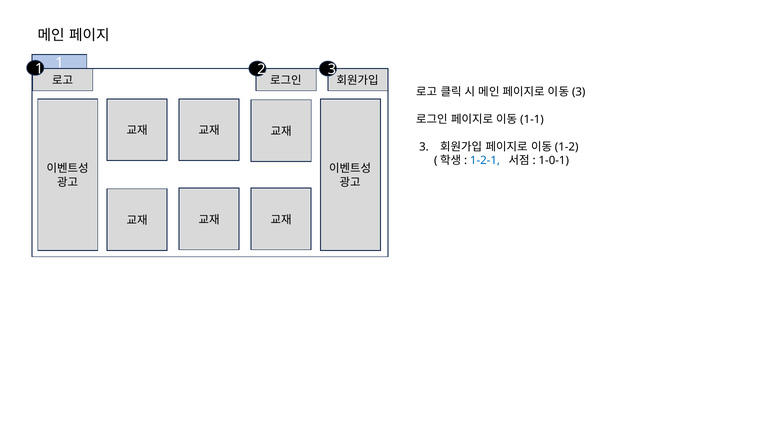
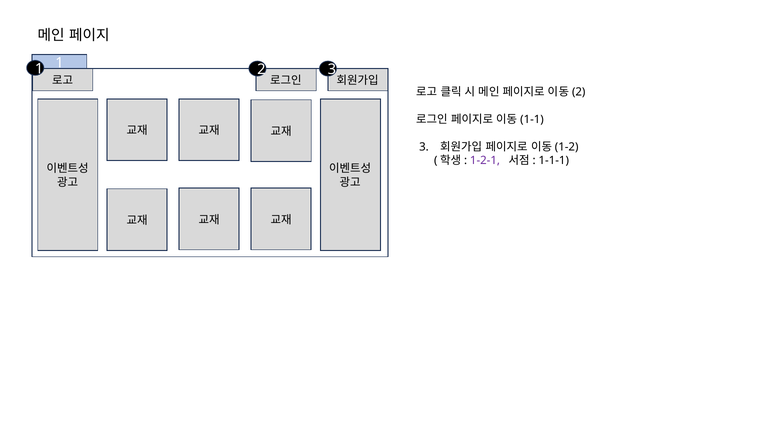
3 at (579, 92): 3 -> 2
1-2-1 colour: blue -> purple
1-0-1: 1-0-1 -> 1-1-1
